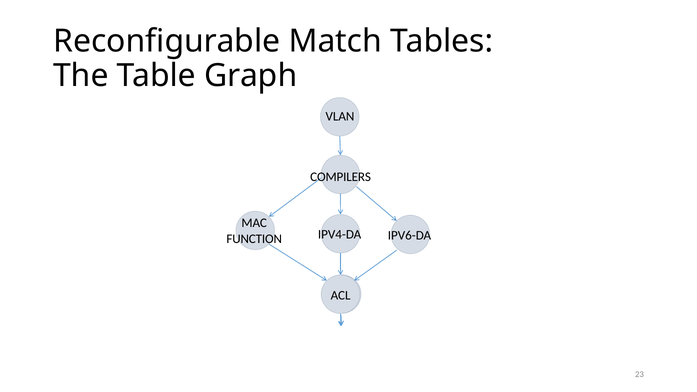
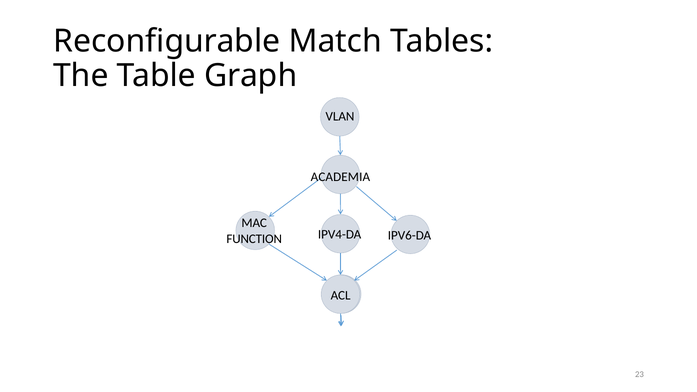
COMPILERS: COMPILERS -> ACADEMIA
